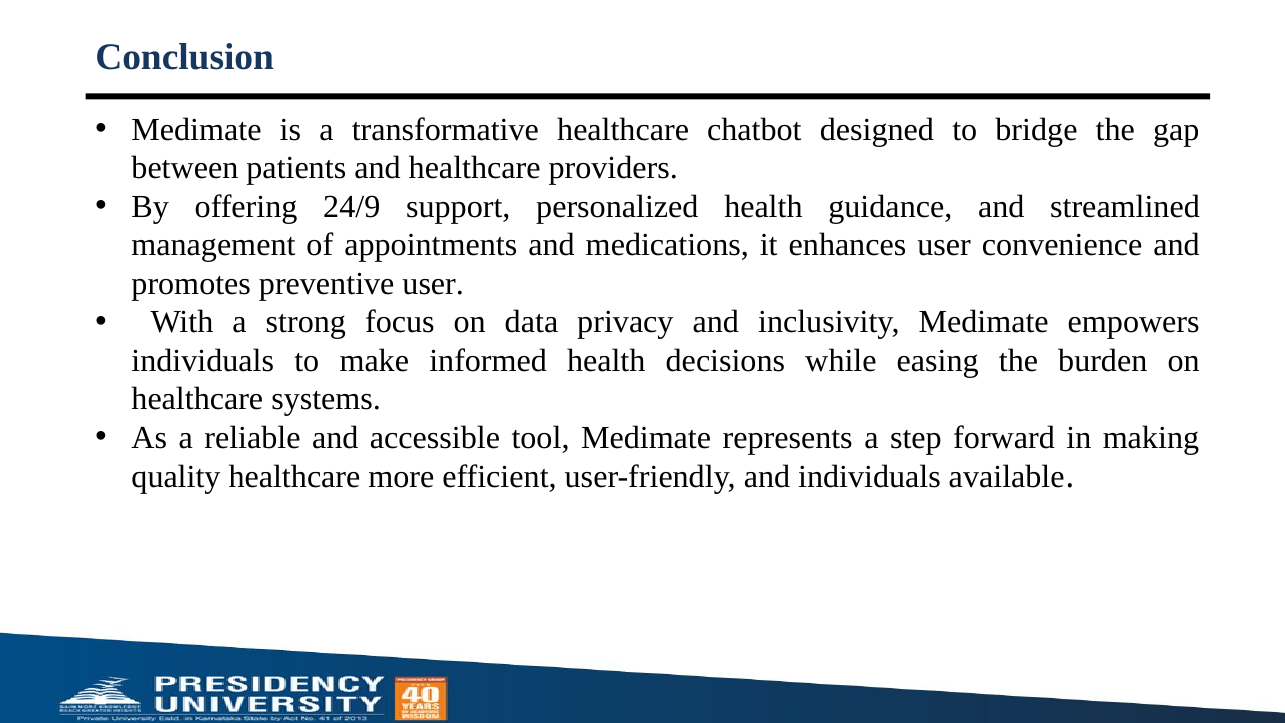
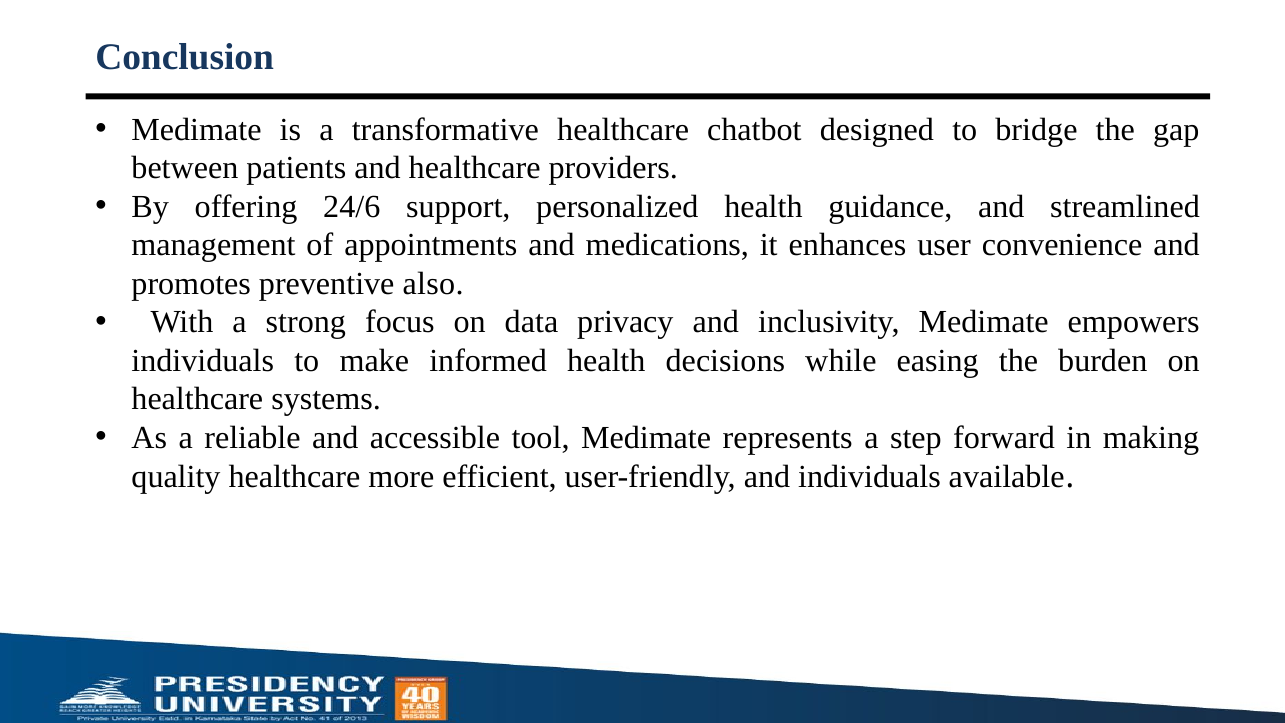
24/9: 24/9 -> 24/6
preventive user: user -> also
